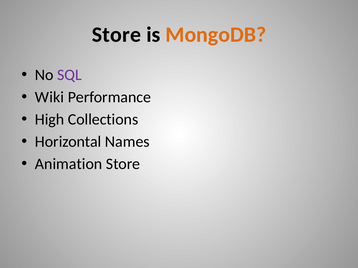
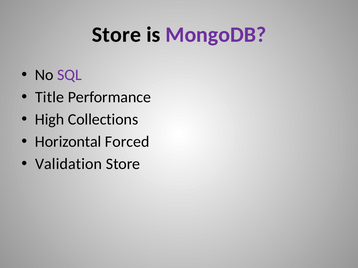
MongoDB colour: orange -> purple
Wiki: Wiki -> Title
Names: Names -> Forced
Animation: Animation -> Validation
